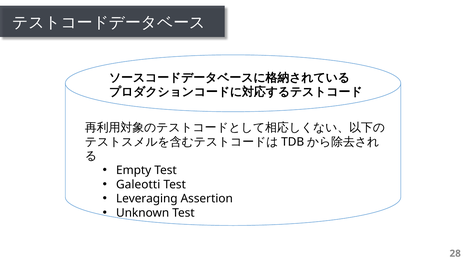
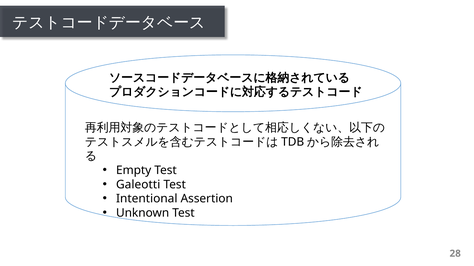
Leveraging: Leveraging -> Intentional
